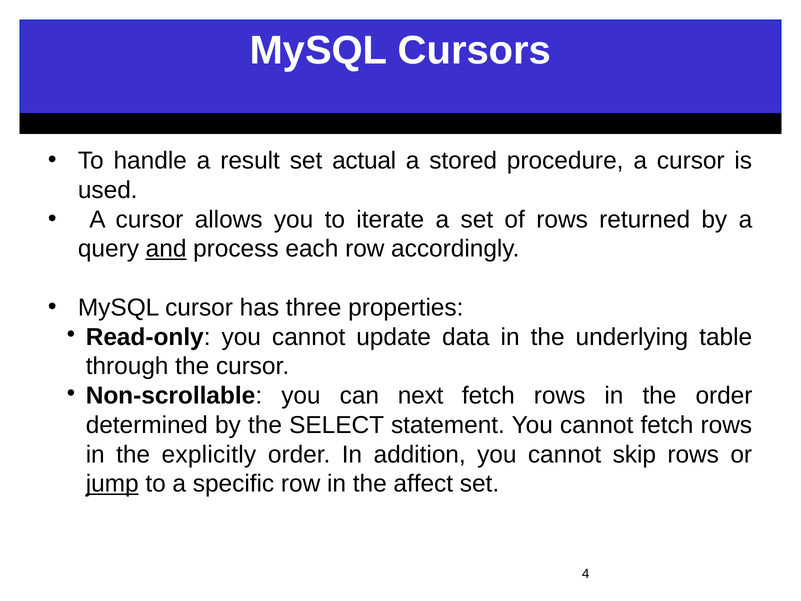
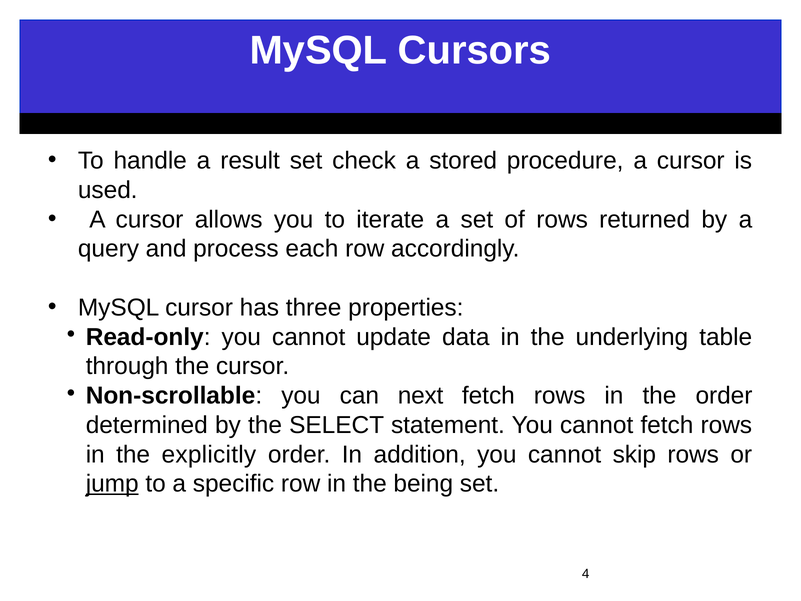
actual: actual -> check
and underline: present -> none
affect: affect -> being
